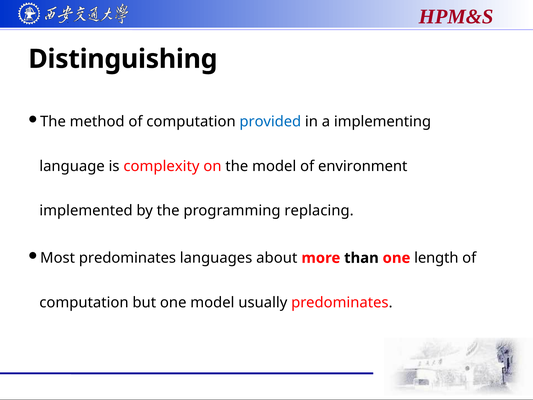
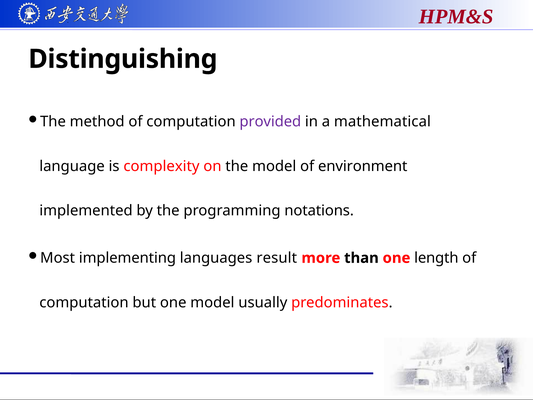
provided colour: blue -> purple
implementing: implementing -> mathematical
replacing: replacing -> notations
Most predominates: predominates -> implementing
about: about -> result
